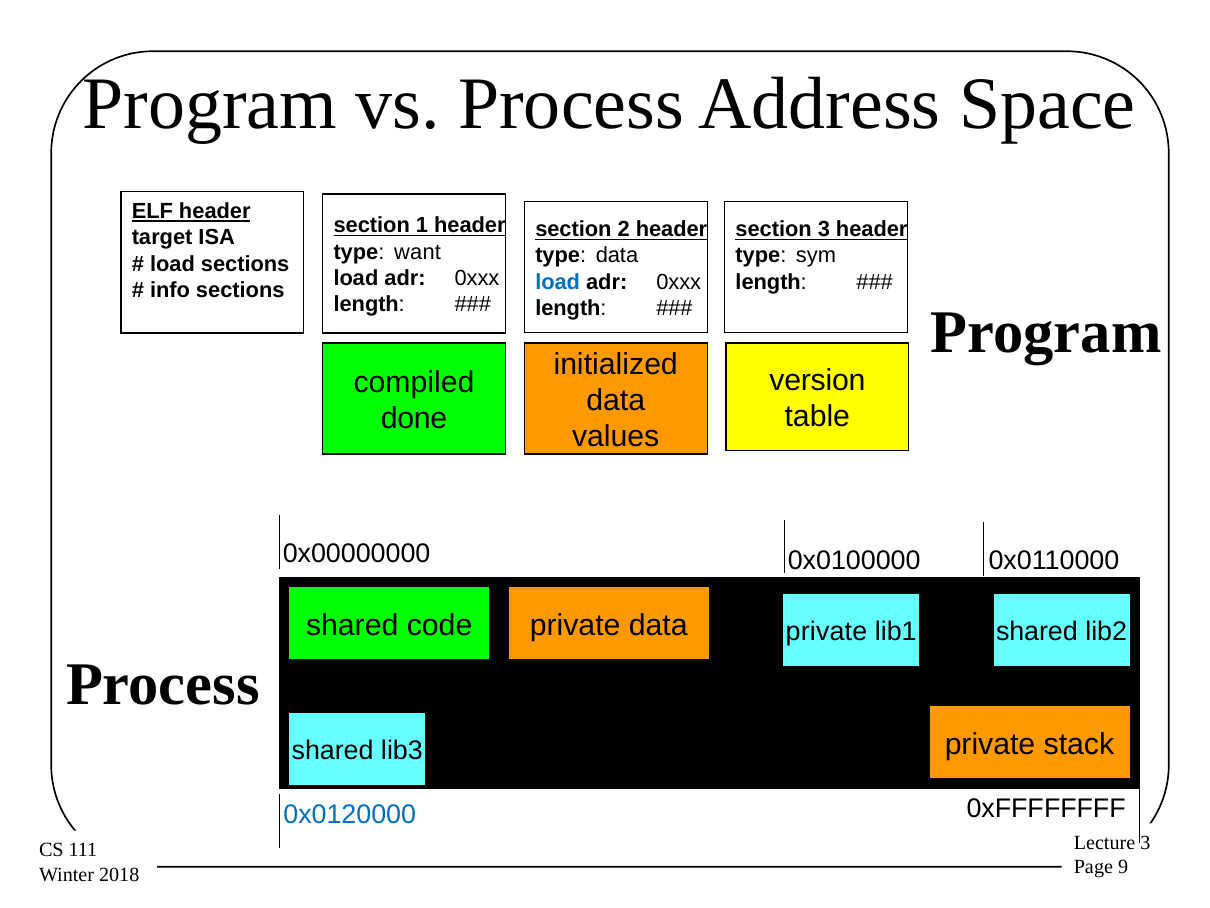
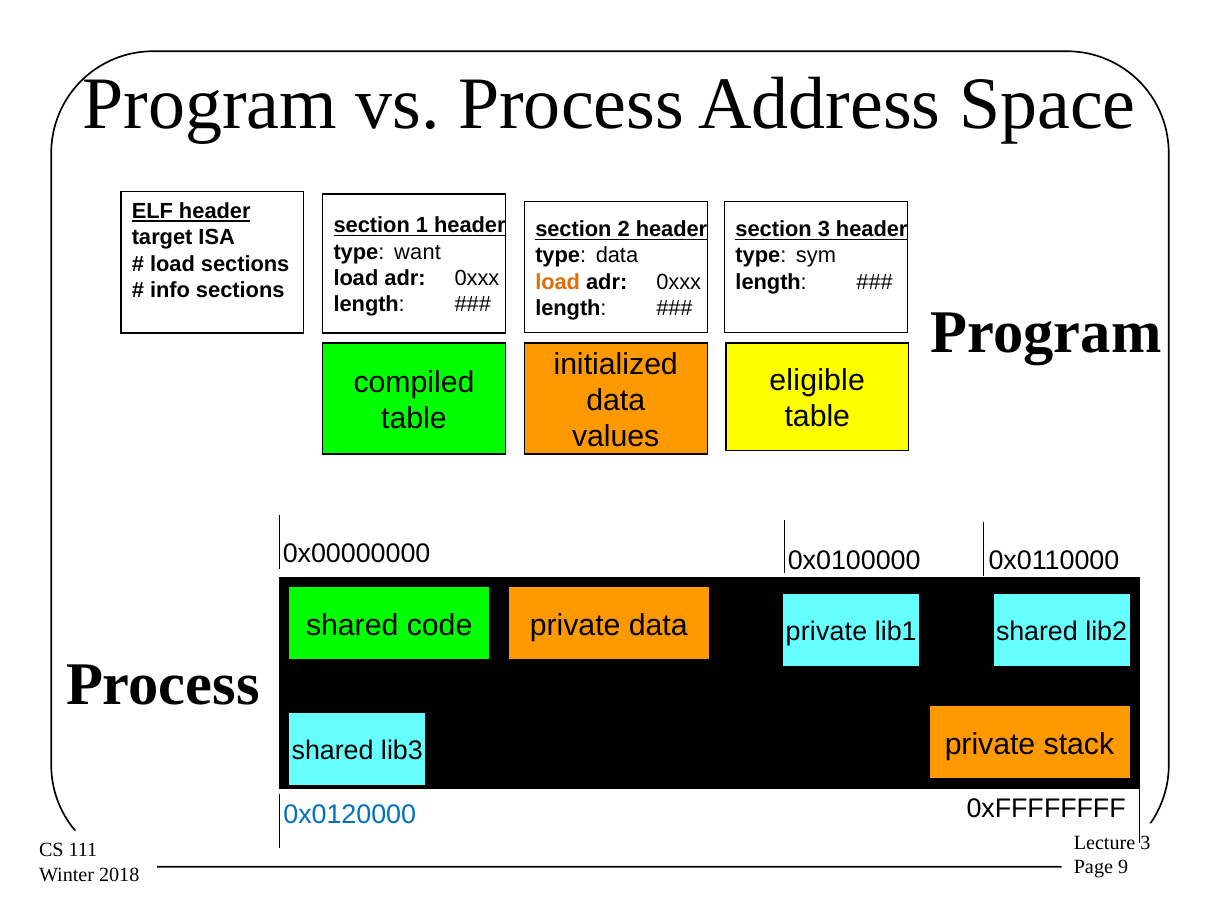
load at (558, 282) colour: blue -> orange
version: version -> eligible
done at (414, 419): done -> table
